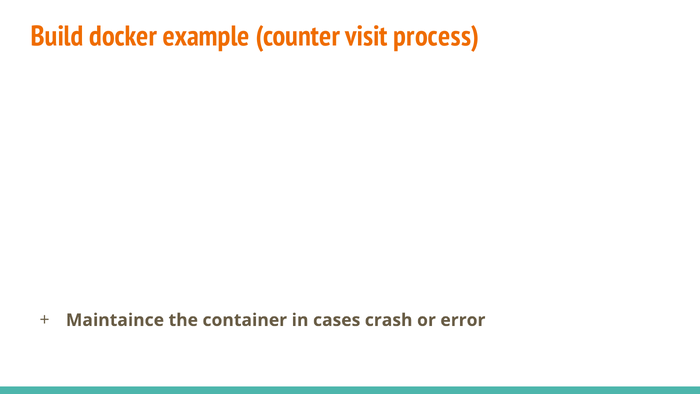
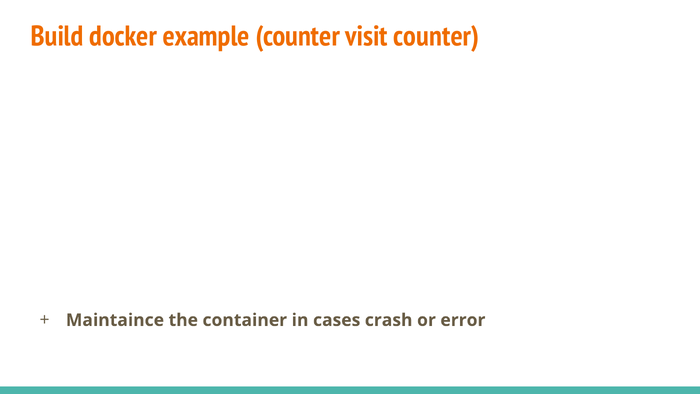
visit process: process -> counter
